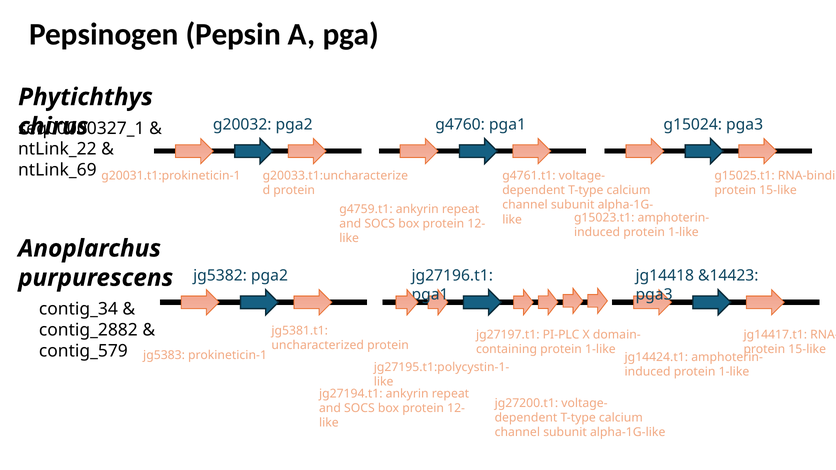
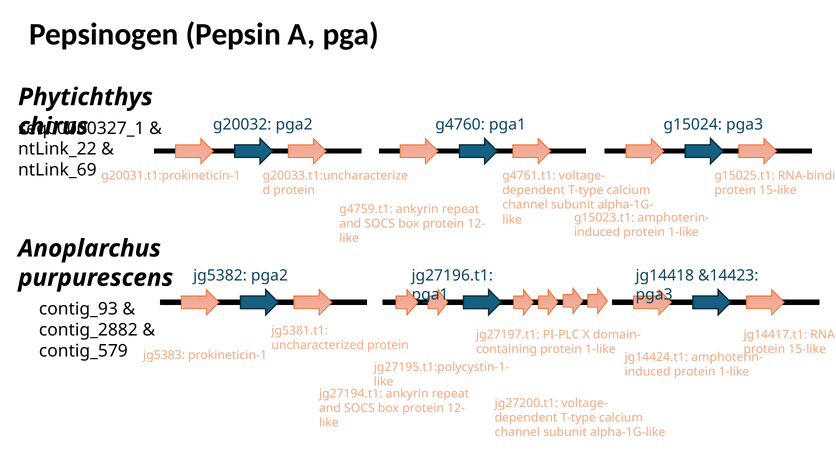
contig_34: contig_34 -> contig_93
